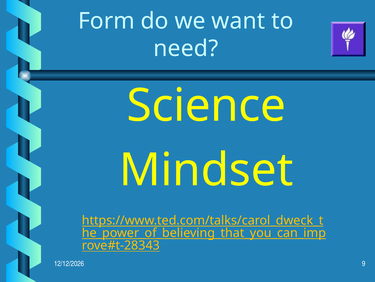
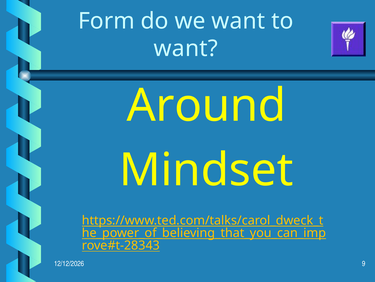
need at (186, 48): need -> want
Science: Science -> Around
